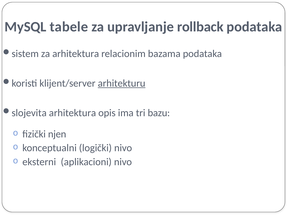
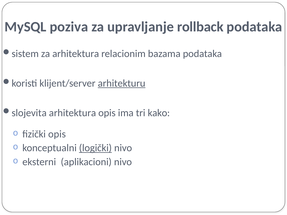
tabele: tabele -> poziva
bazu: bazu -> kako
fizički njen: njen -> opis
logički underline: none -> present
